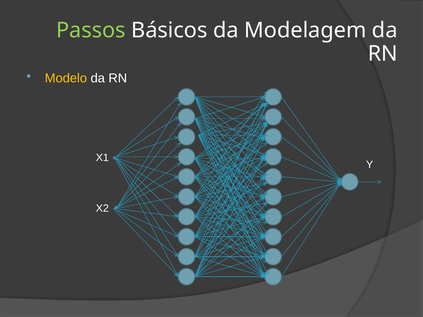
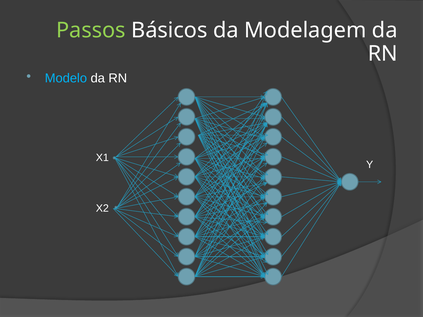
Modelo colour: yellow -> light blue
